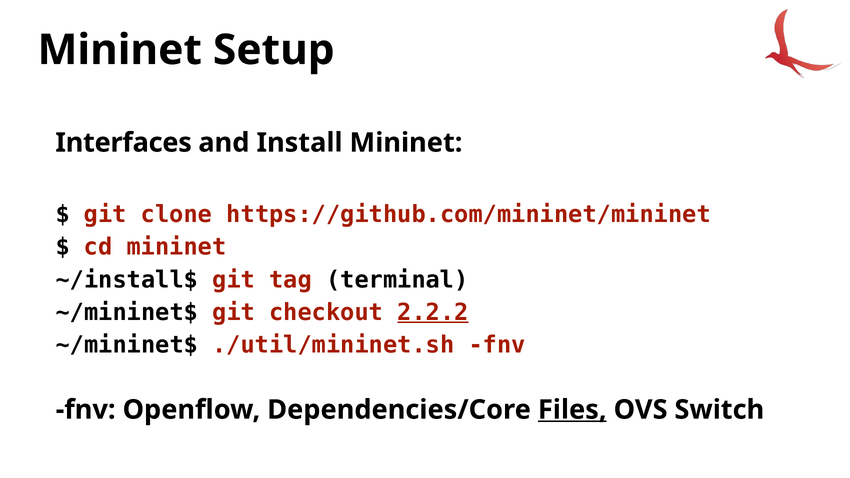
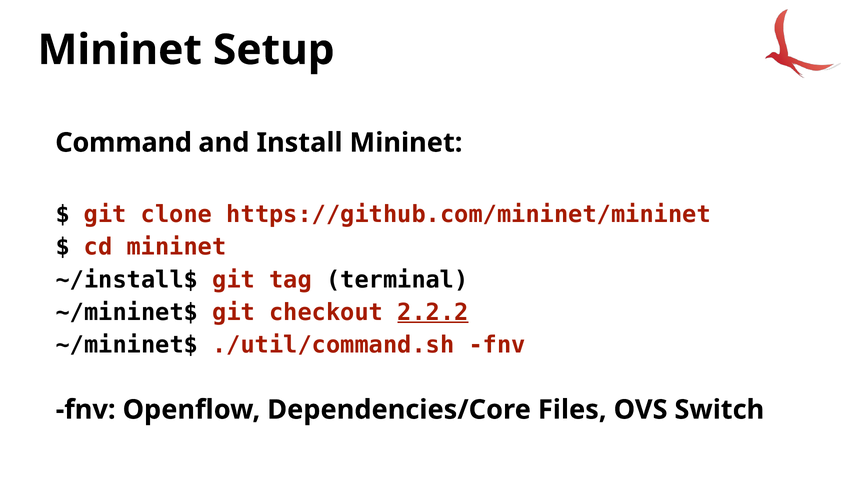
Interfaces: Interfaces -> Command
./util/mininet.sh: ./util/mininet.sh -> ./util/command.sh
Files underline: present -> none
